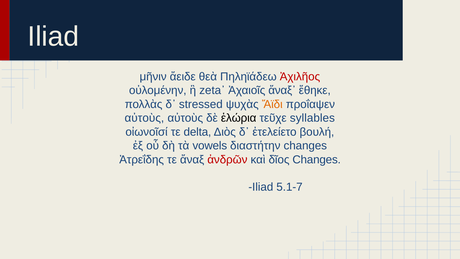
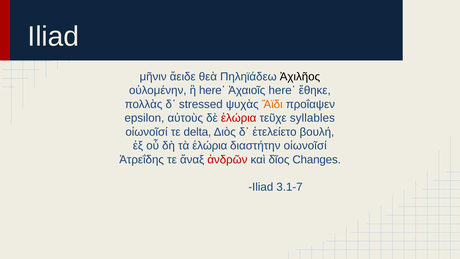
Ἀχιλῆος colour: red -> black
ἣ zeta᾽: zeta᾽ -> here᾽
Ἀχαιοῖς ἄναξ᾽: ἄναξ᾽ -> here᾽
αὐτοὺς at (144, 118): αὐτοὺς -> epsilon
ἑλώρια at (239, 118) colour: black -> red
τὰ vowels: vowels -> ἑλώρια
διαστήτην changes: changes -> οἰωνοῖσί
5.1-7: 5.1-7 -> 3.1-7
